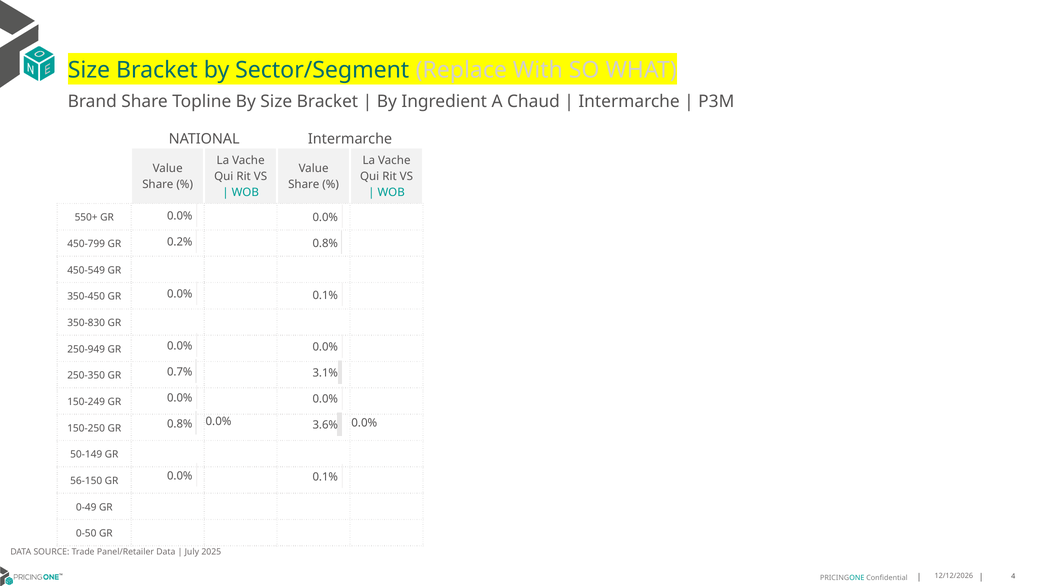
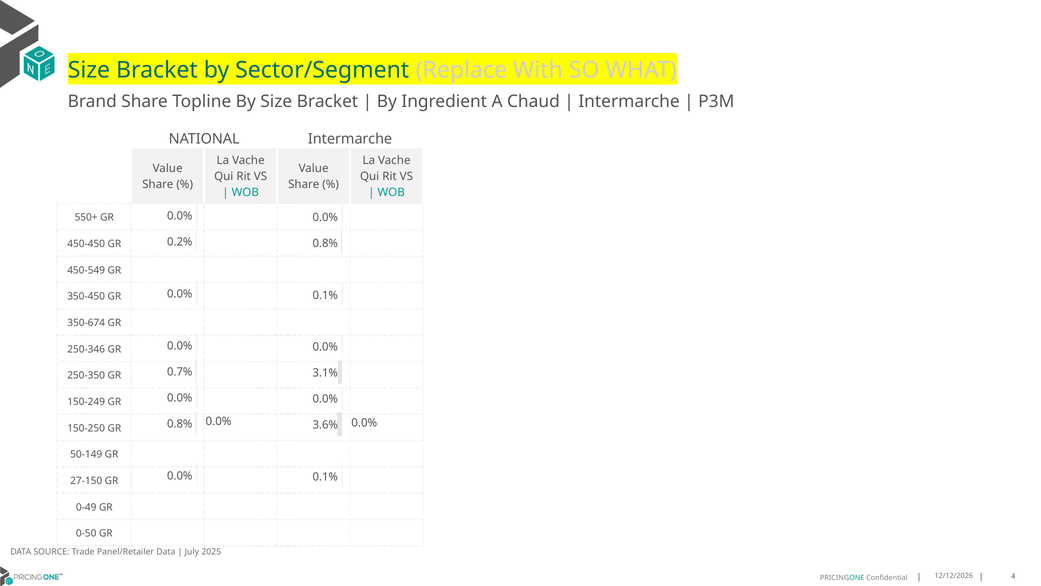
450-799: 450-799 -> 450-450
350-830: 350-830 -> 350-674
250-949: 250-949 -> 250-346
56-150: 56-150 -> 27-150
